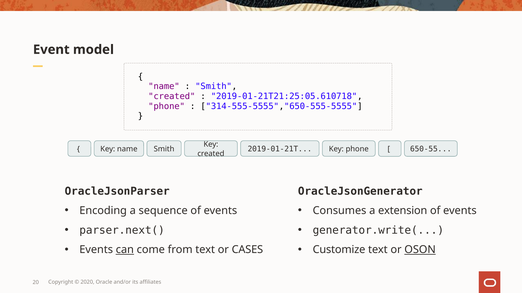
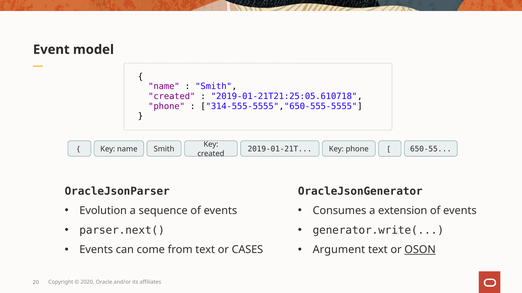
Encoding: Encoding -> Evolution
can underline: present -> none
Customize: Customize -> Argument
